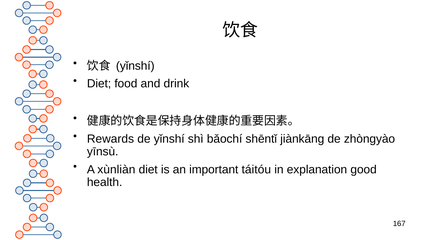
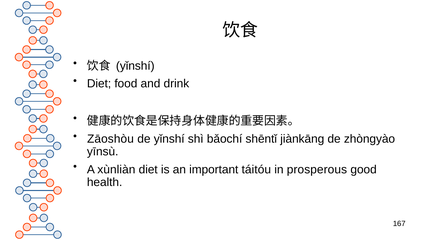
Rewards: Rewards -> Zāoshòu
explanation: explanation -> prosperous
